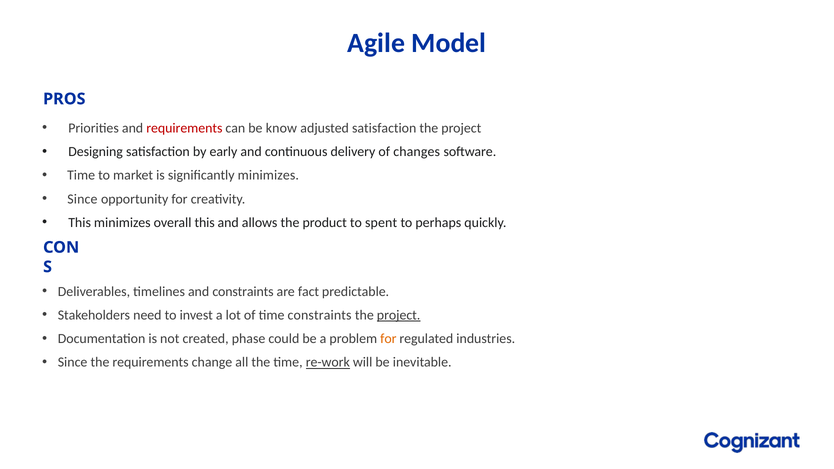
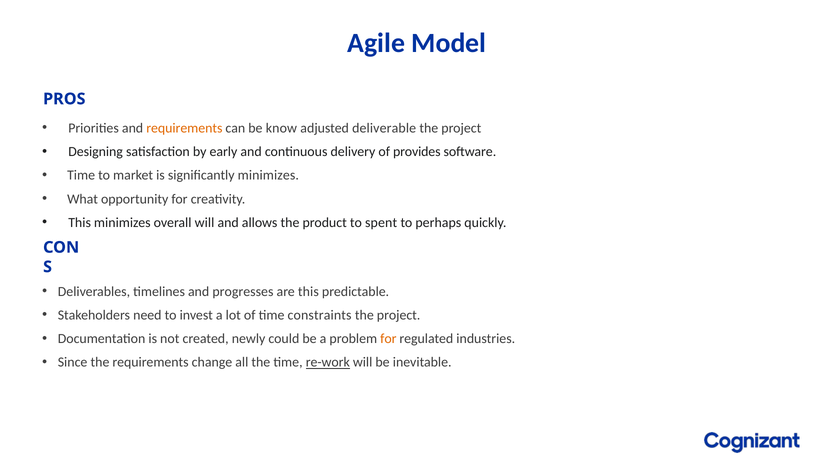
requirements at (184, 128) colour: red -> orange
adjusted satisfaction: satisfaction -> deliverable
changes: changes -> provides
Since at (82, 199): Since -> What
overall this: this -> will
and constraints: constraints -> progresses
are fact: fact -> this
project at (399, 315) underline: present -> none
phase: phase -> newly
